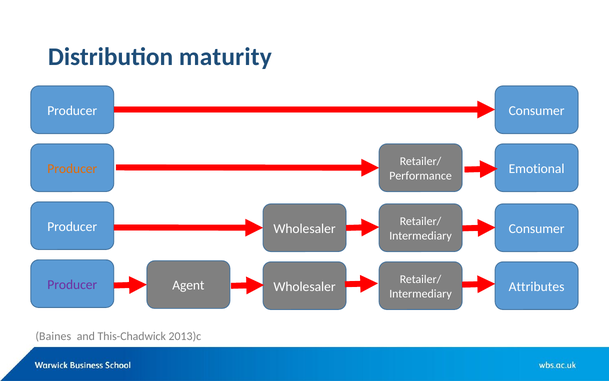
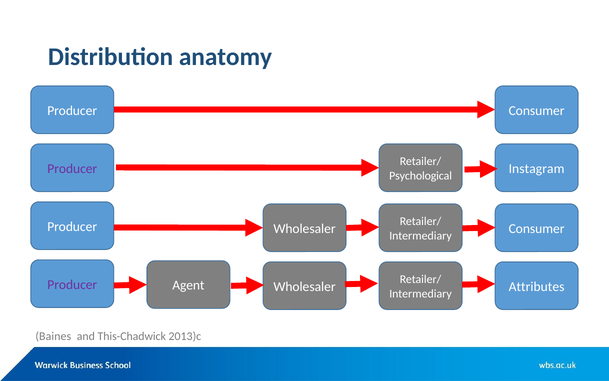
maturity: maturity -> anatomy
Producer at (72, 169) colour: orange -> purple
Emotional: Emotional -> Instagram
Performance: Performance -> Psychological
